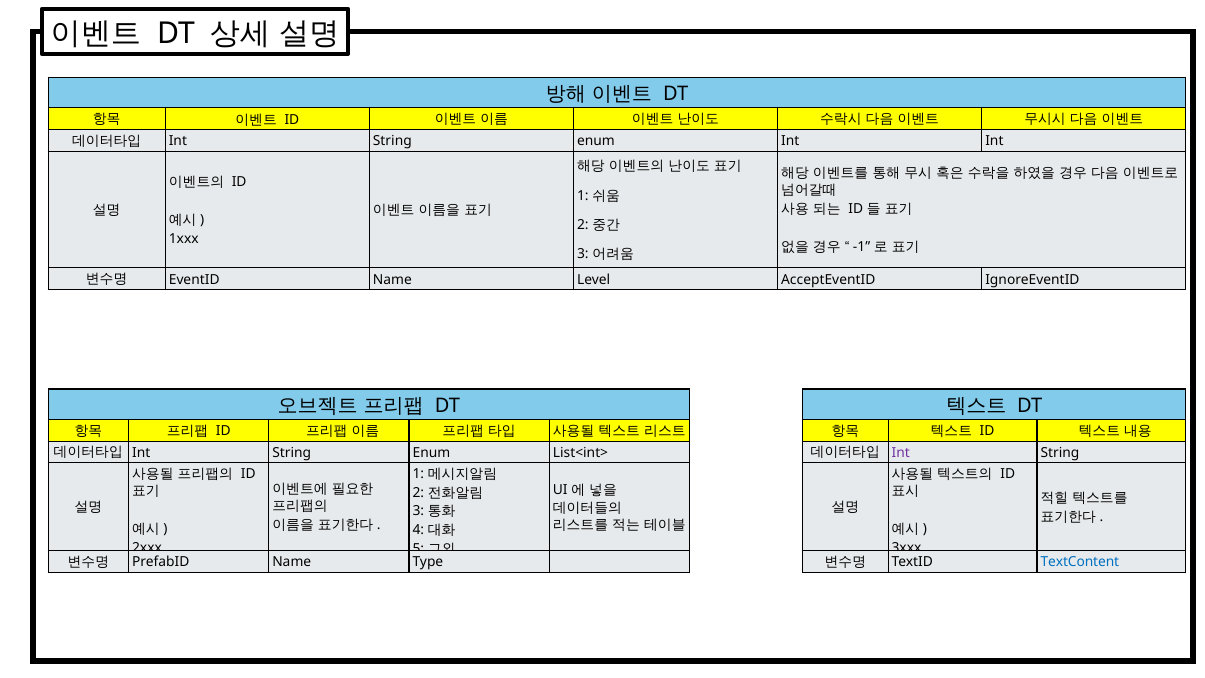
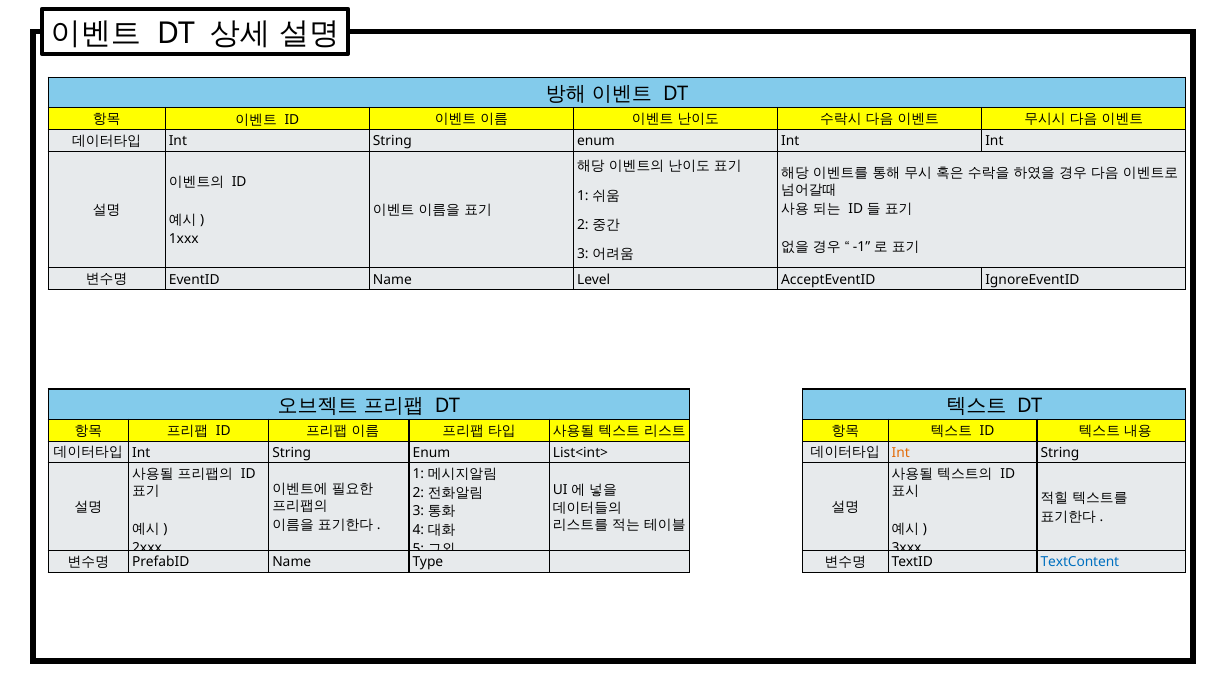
Int at (901, 453) colour: purple -> orange
